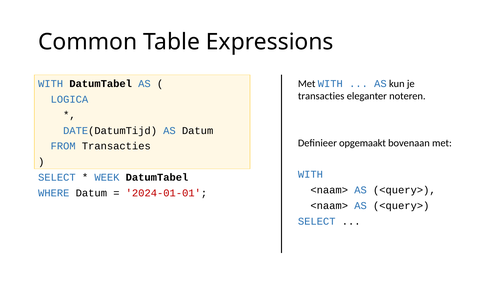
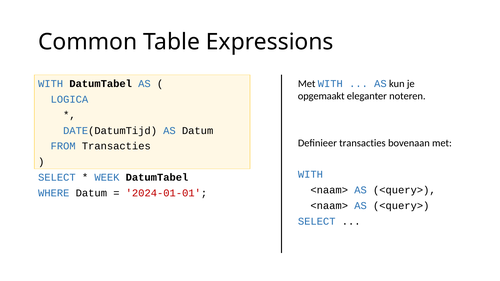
transacties at (321, 96): transacties -> opgemaakt
Definieer opgemaakt: opgemaakt -> transacties
